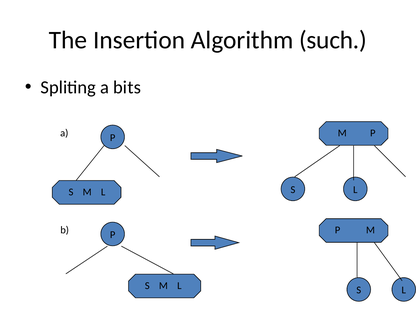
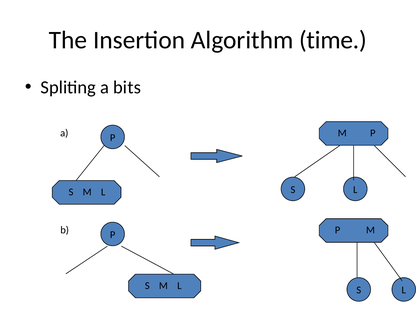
such: such -> time
